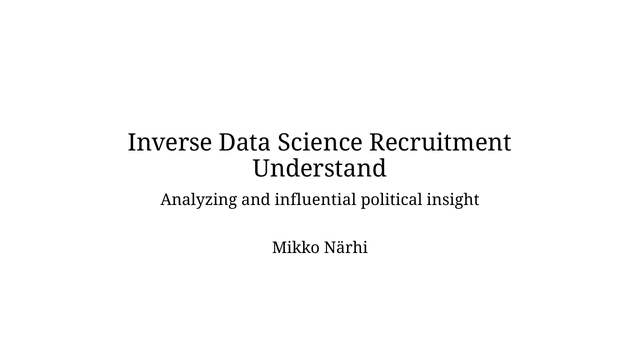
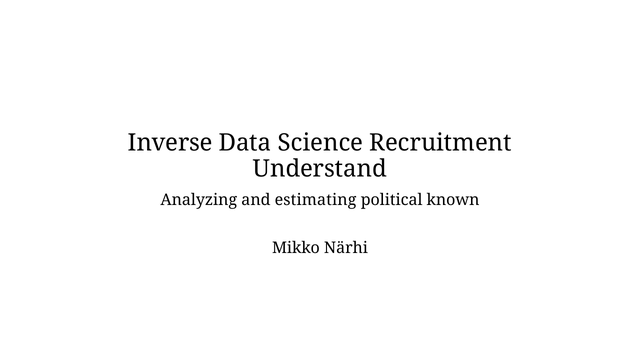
influential: influential -> estimating
insight: insight -> known
